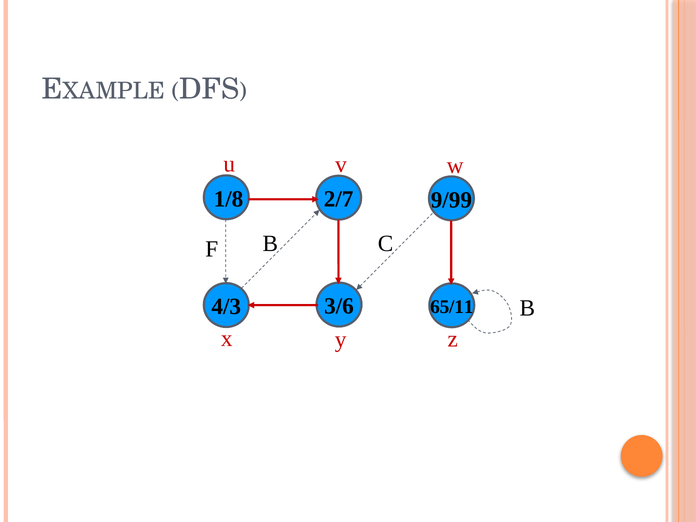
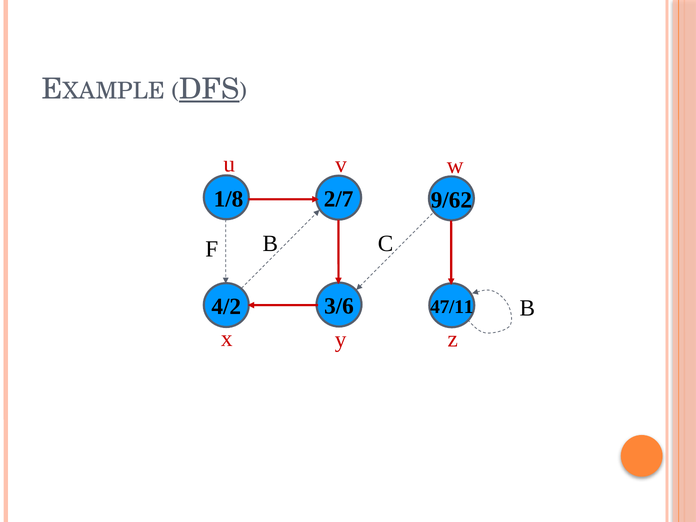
DFS underline: none -> present
9/99: 9/99 -> 9/62
4/3: 4/3 -> 4/2
65/11: 65/11 -> 47/11
